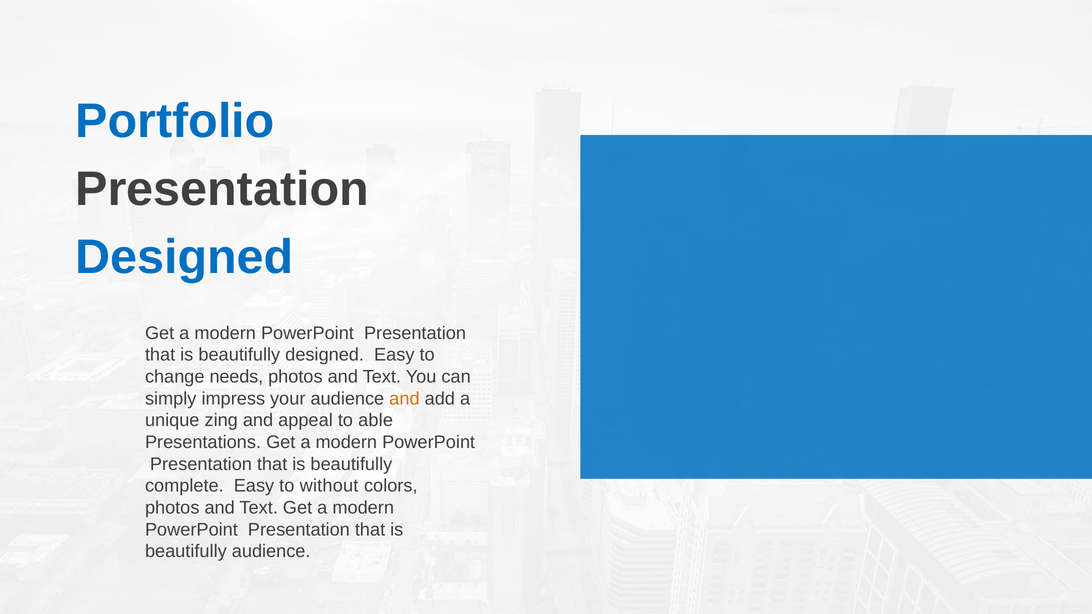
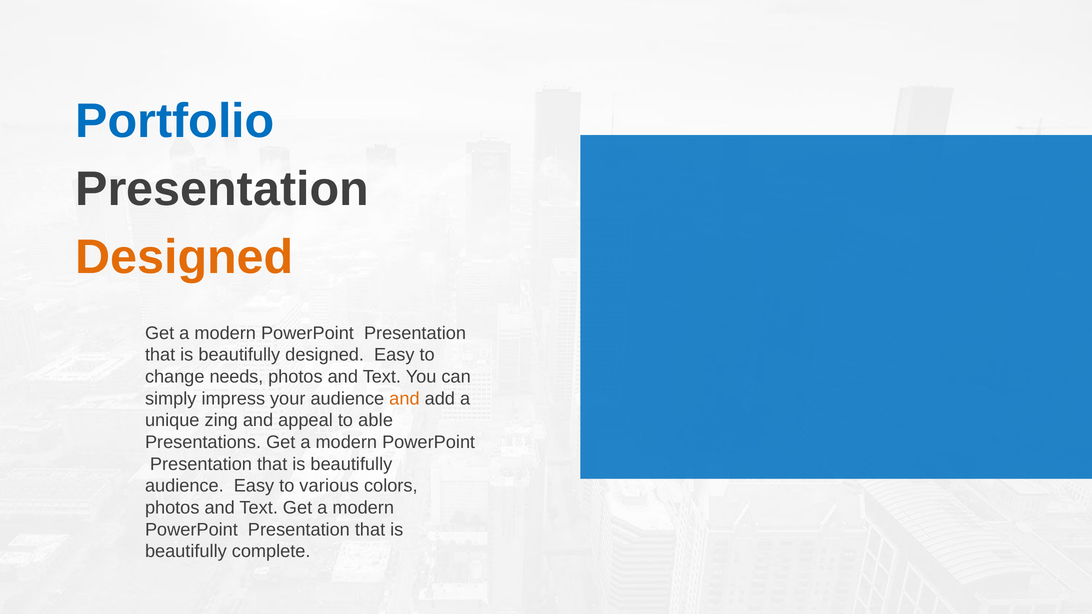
Designed at (184, 257) colour: blue -> orange
complete at (184, 486): complete -> audience
without: without -> various
beautifully audience: audience -> complete
